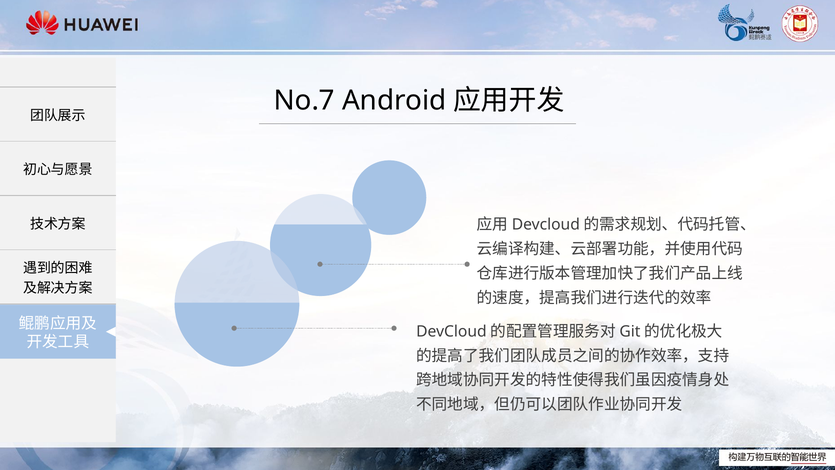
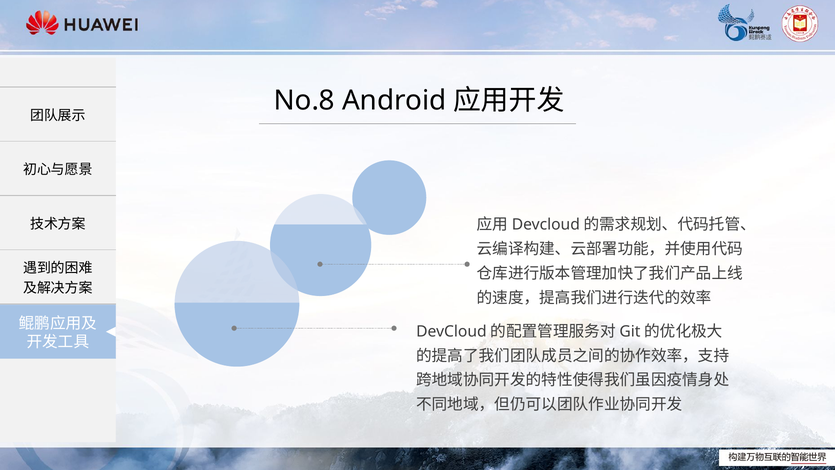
No.7: No.7 -> No.8
